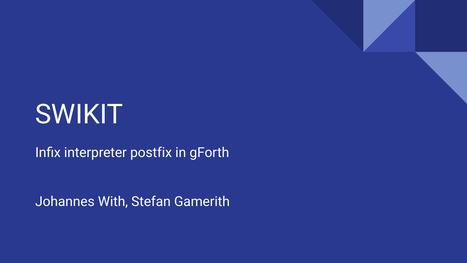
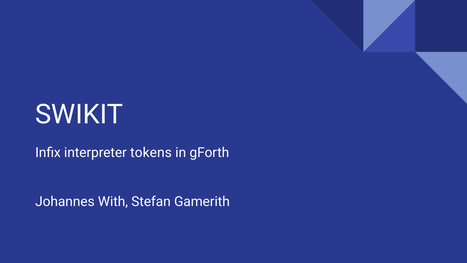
postfix: postfix -> tokens
